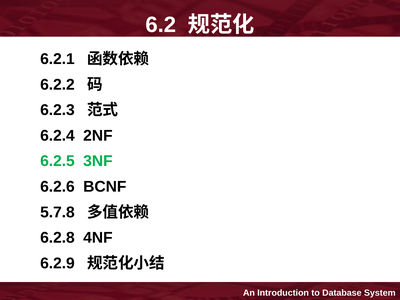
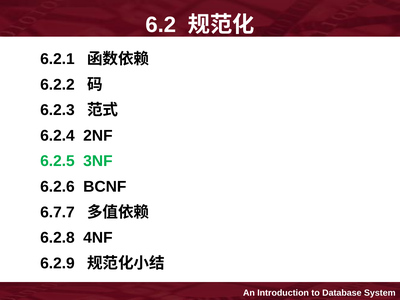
5.7.8: 5.7.8 -> 6.7.7
